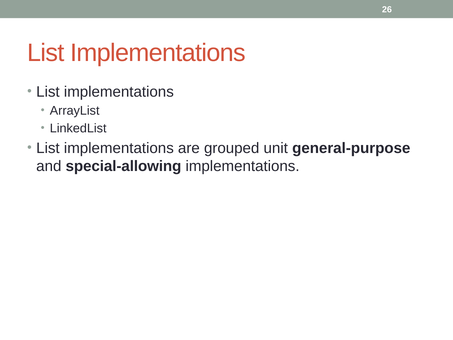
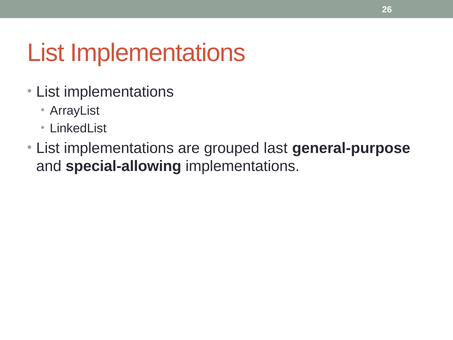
unit: unit -> last
